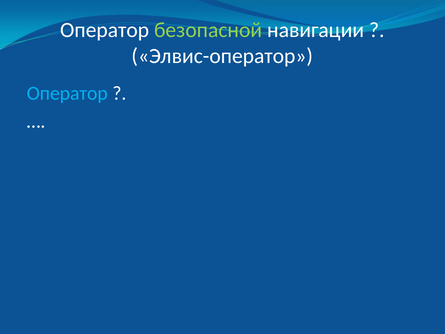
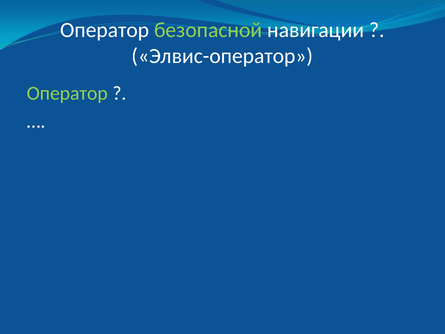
Оператор at (67, 93) colour: light blue -> light green
